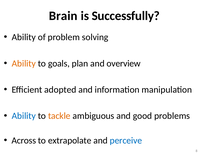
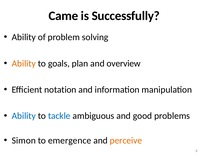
Brain: Brain -> Came
adopted: adopted -> notation
tackle colour: orange -> blue
Across: Across -> Simon
extrapolate: extrapolate -> emergence
perceive colour: blue -> orange
